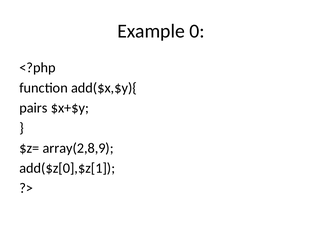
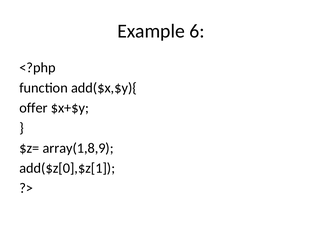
0: 0 -> 6
pairs: pairs -> offer
array(2,8,9: array(2,8,9 -> array(1,8,9
